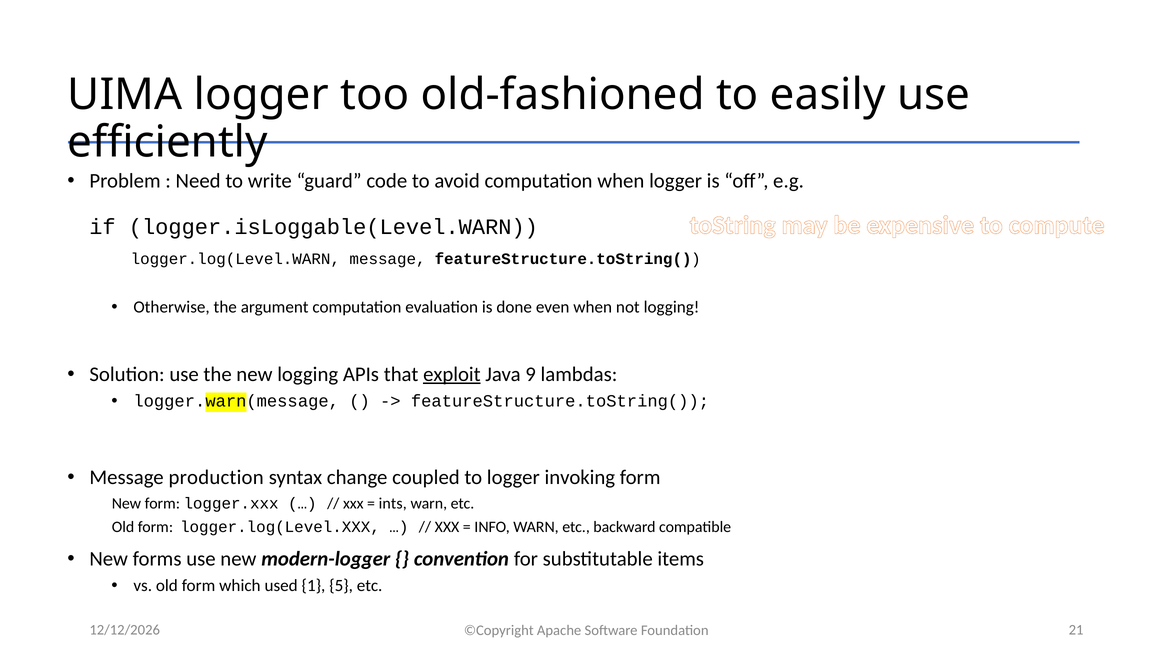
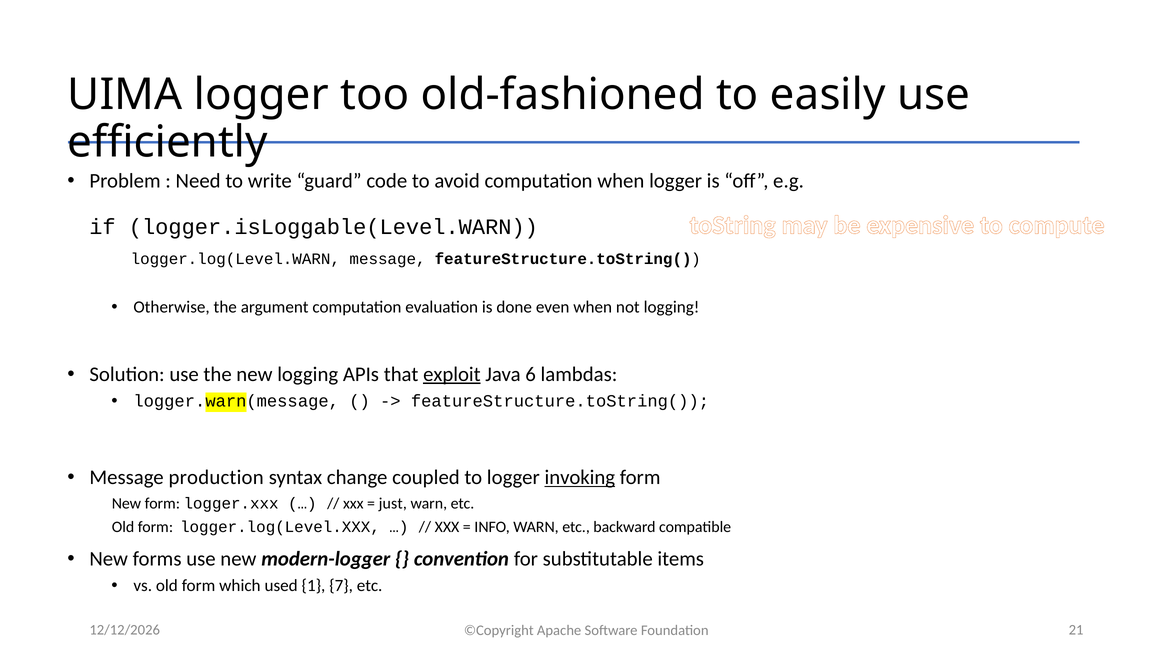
9: 9 -> 6
invoking underline: none -> present
ints: ints -> just
5: 5 -> 7
